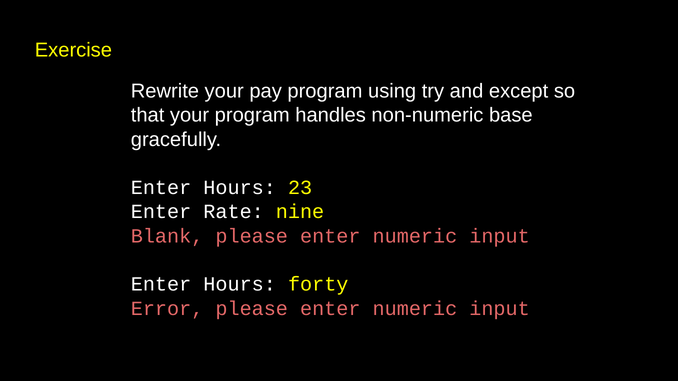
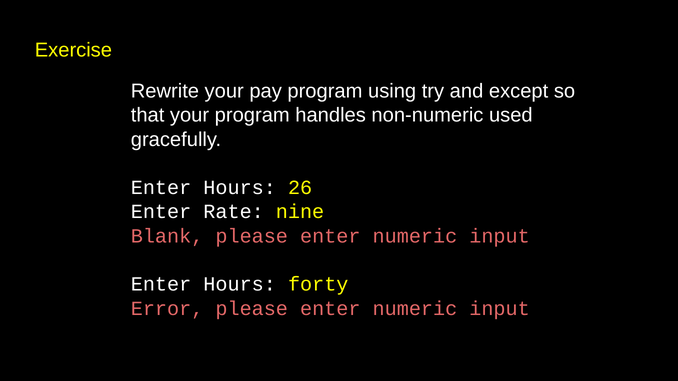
base: base -> used
23: 23 -> 26
